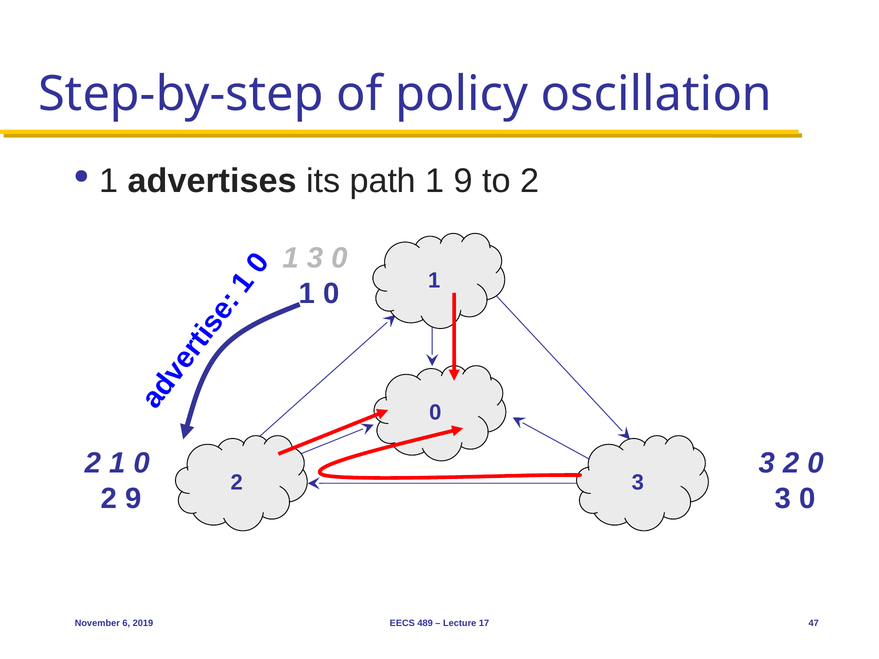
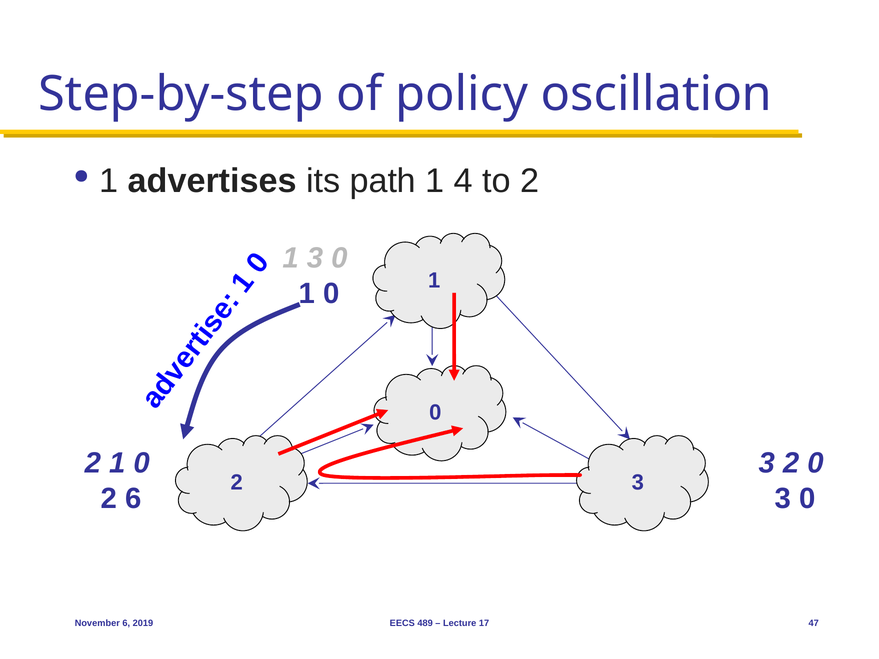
1 9: 9 -> 4
2 9: 9 -> 6
